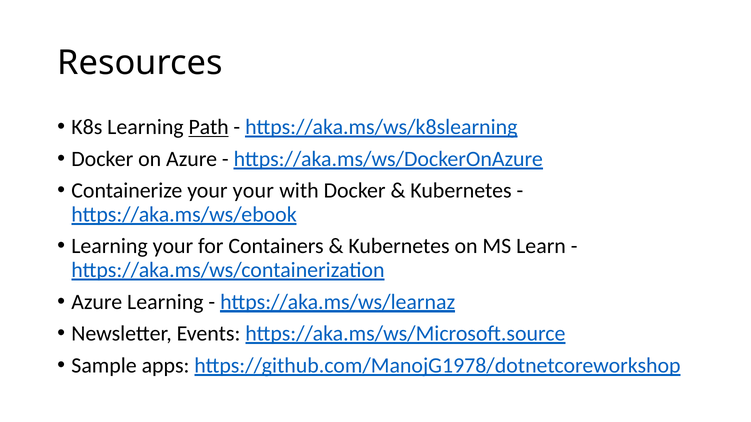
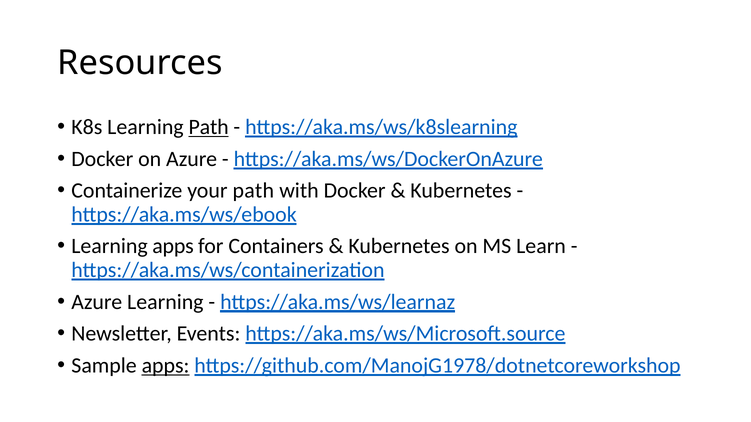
your your: your -> path
Learning your: your -> apps
apps at (166, 366) underline: none -> present
